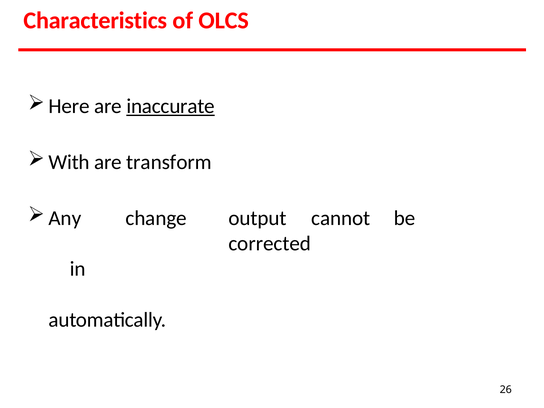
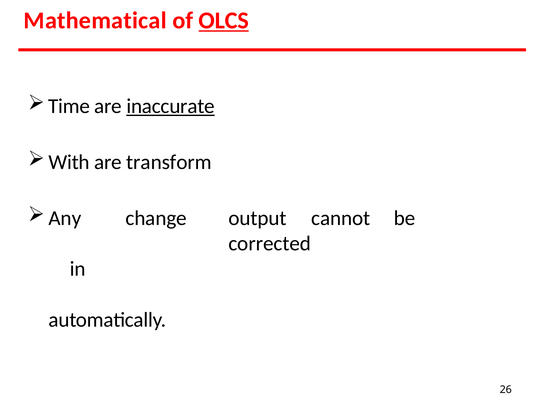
Characteristics: Characteristics -> Mathematical
OLCS underline: none -> present
Here: Here -> Time
